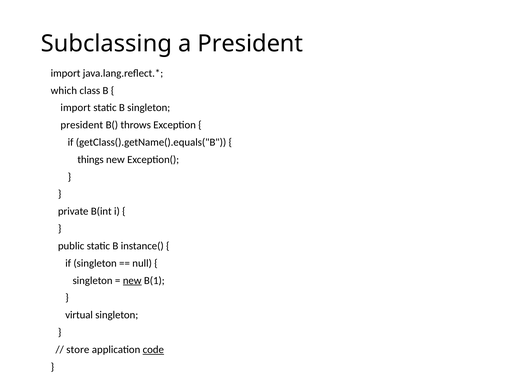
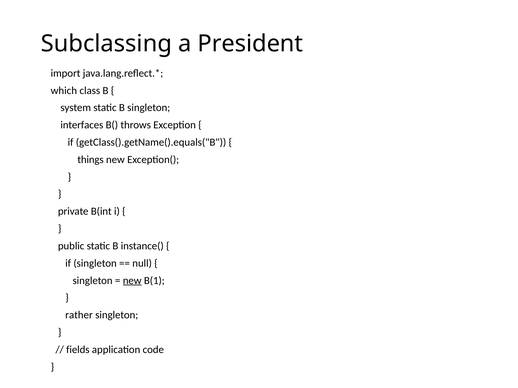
import at (76, 108): import -> system
president at (82, 125): president -> interfaces
virtual: virtual -> rather
store: store -> fields
code underline: present -> none
